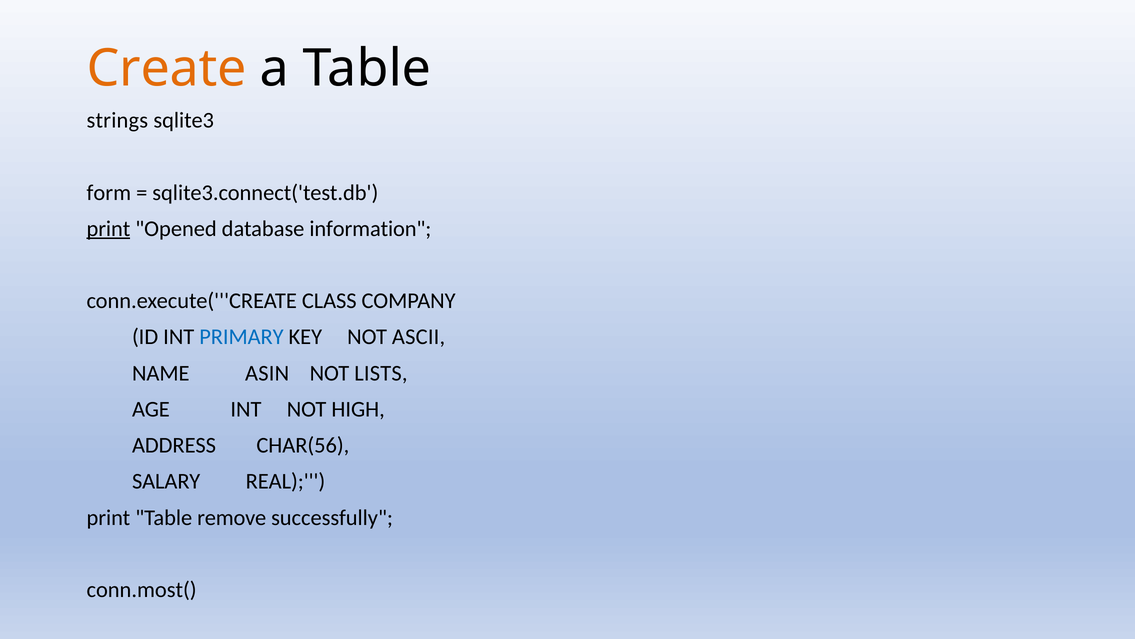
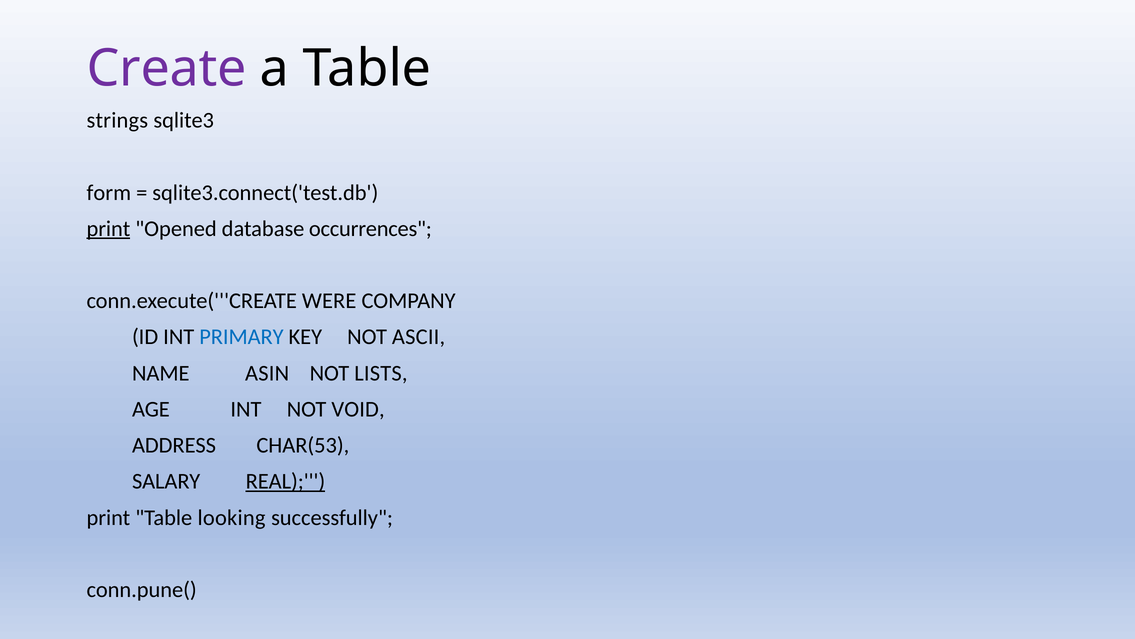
Create colour: orange -> purple
information: information -> occurrences
CLASS: CLASS -> WERE
HIGH: HIGH -> VOID
CHAR(56: CHAR(56 -> CHAR(53
REAL underline: none -> present
remove: remove -> looking
conn.most(: conn.most( -> conn.pune(
